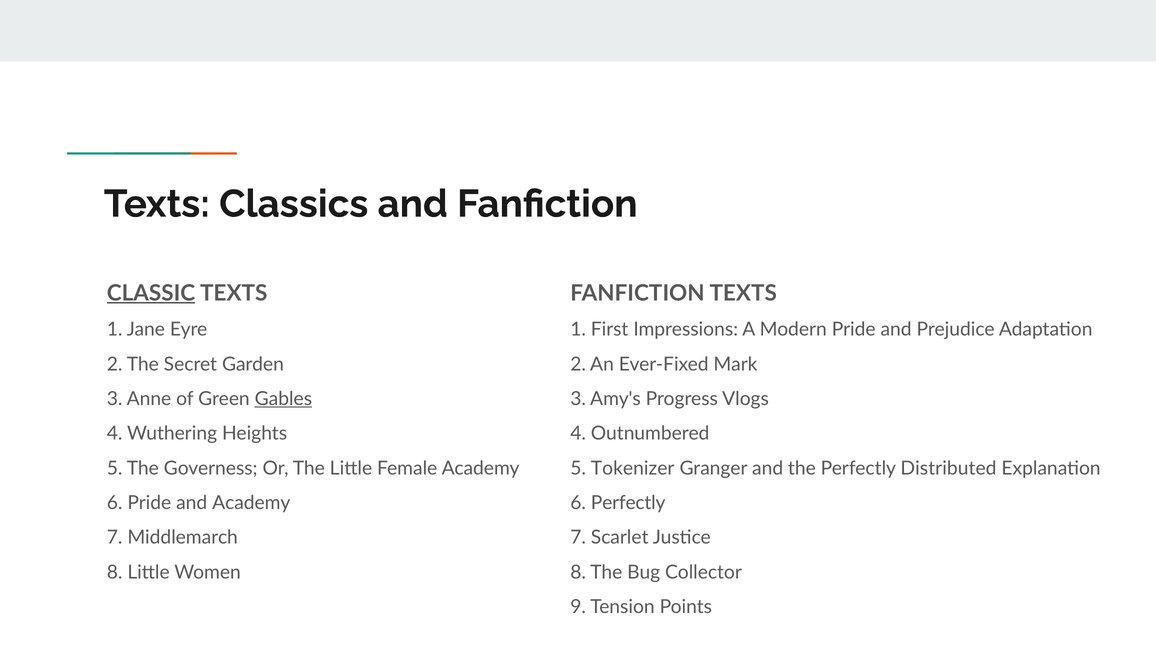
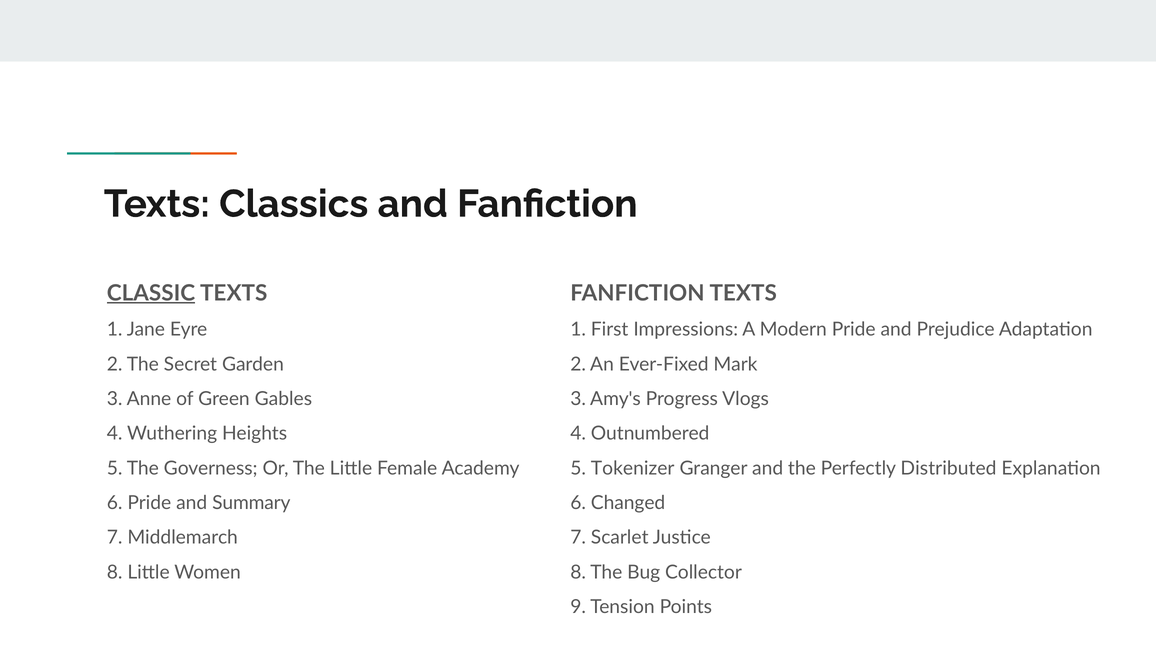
Gables underline: present -> none
and Academy: Academy -> Summary
6 Perfectly: Perfectly -> Changed
